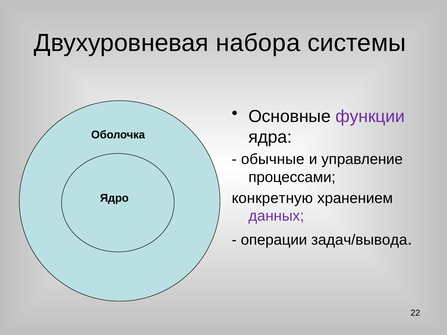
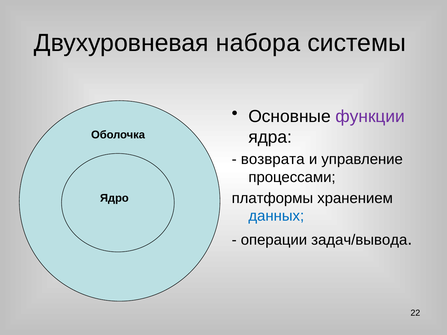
обычные: обычные -> возврата
конкретную: конкретную -> платформы
данных colour: purple -> blue
